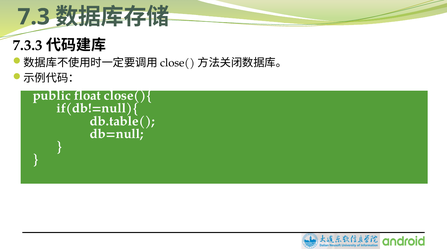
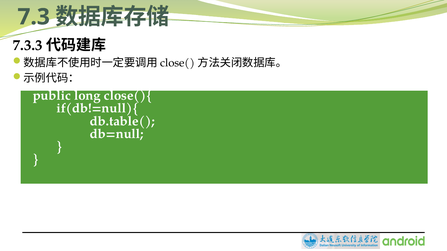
float: float -> long
